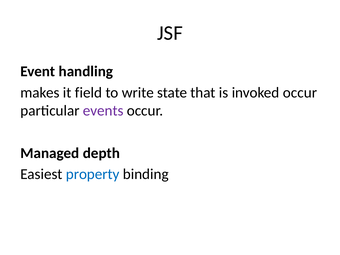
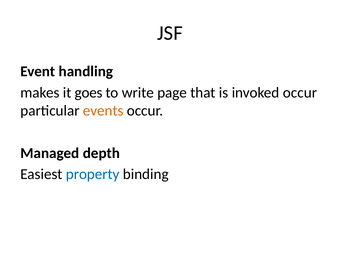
field: field -> goes
state: state -> page
events colour: purple -> orange
